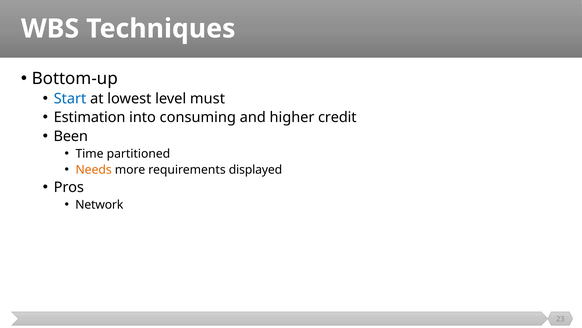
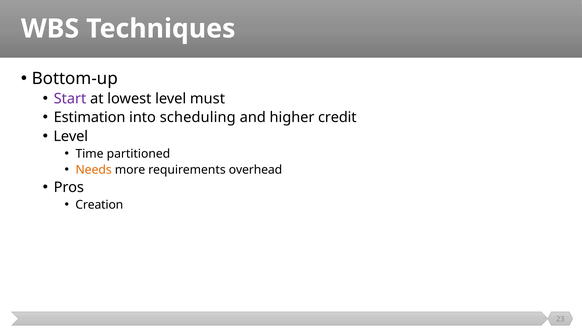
Start colour: blue -> purple
consuming: consuming -> scheduling
Been at (71, 136): Been -> Level
displayed: displayed -> overhead
Network: Network -> Creation
